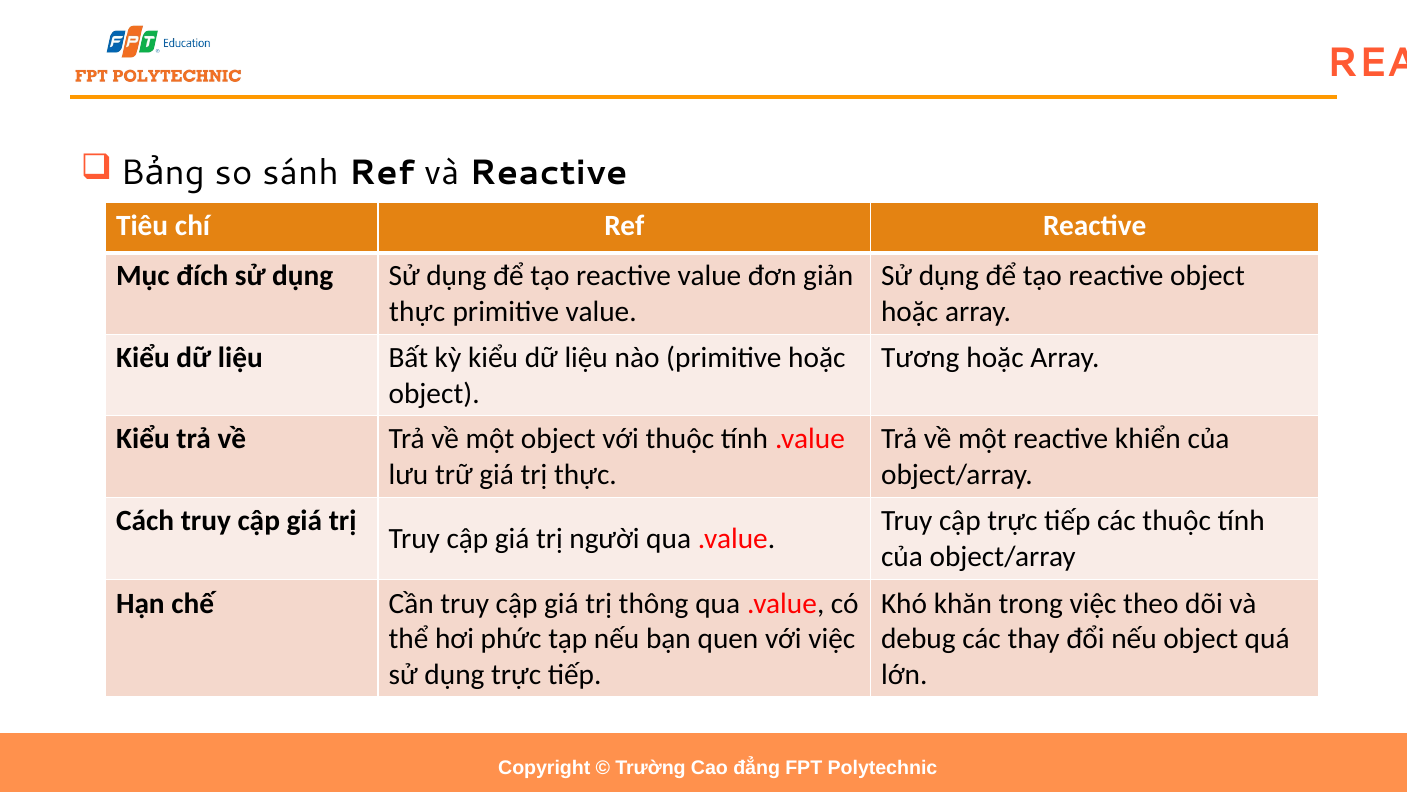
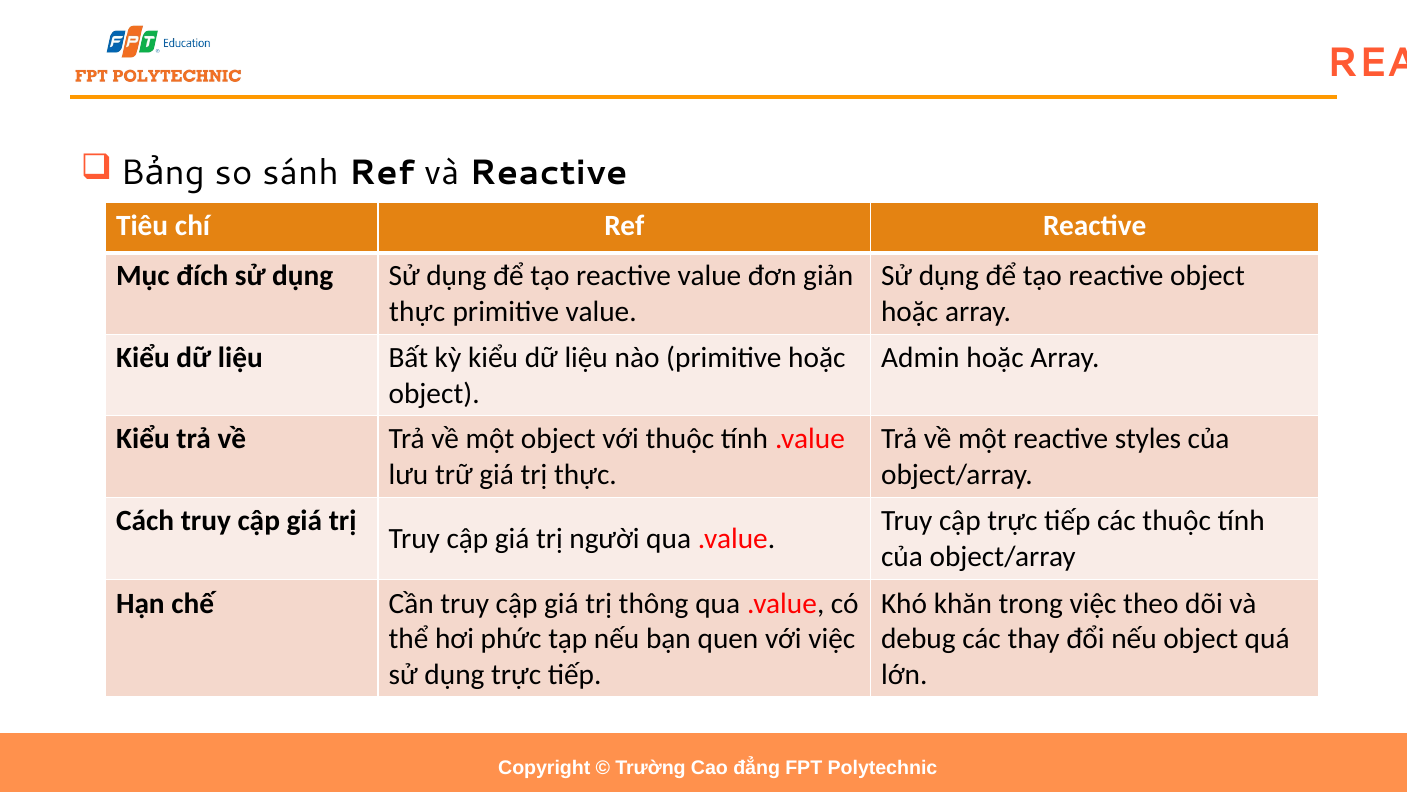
Tương: Tương -> Admin
khiển: khiển -> styles
